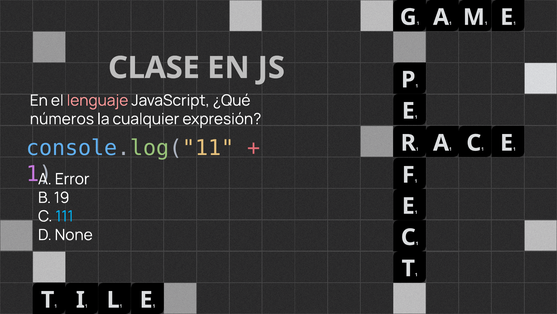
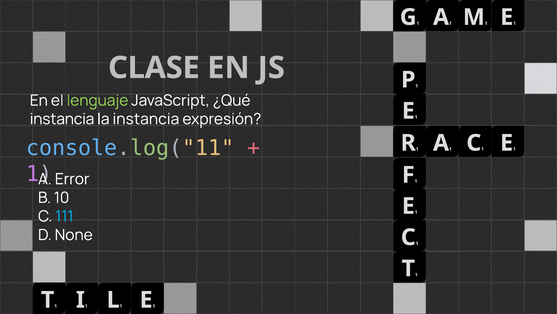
lenguaje colour: pink -> light green
números at (62, 119): números -> instancia
la cualquier: cualquier -> instancia
19: 19 -> 10
